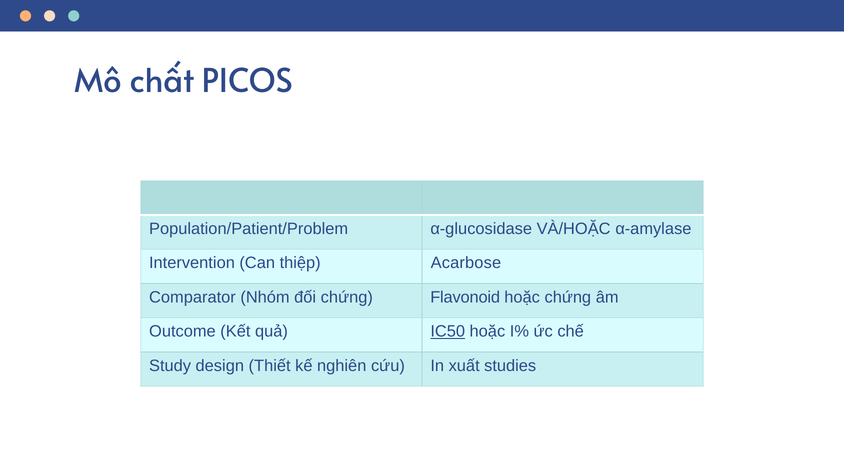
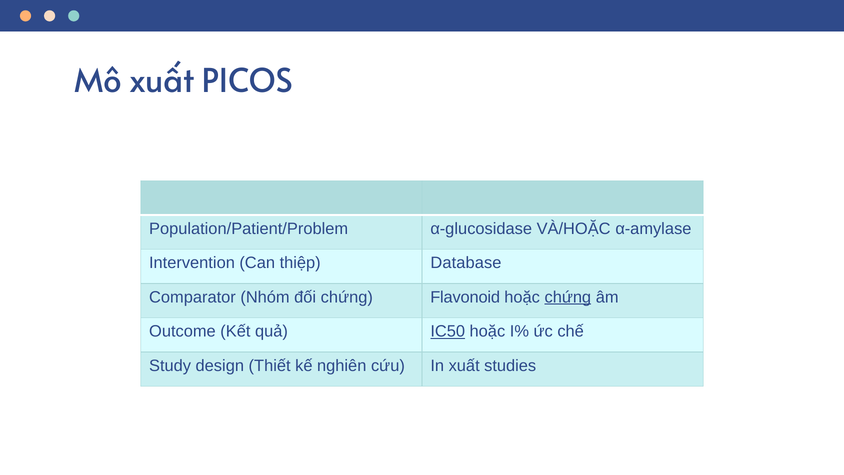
Mô chất: chất -> xuất
Acarbose: Acarbose -> Database
chứng at (568, 297) underline: none -> present
